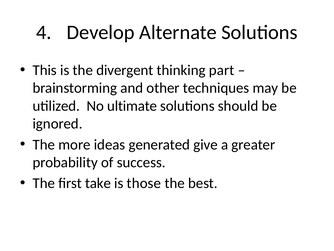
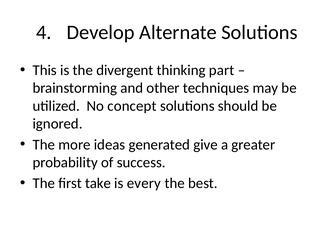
ultimate: ultimate -> concept
those: those -> every
